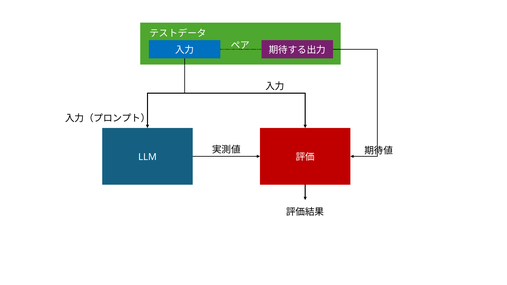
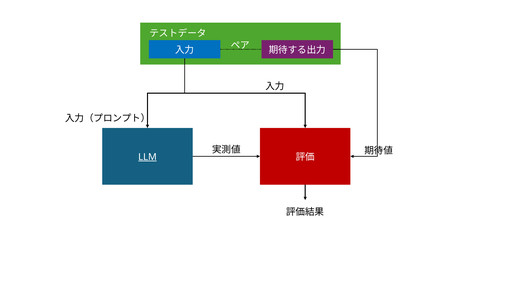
LLM underline: none -> present
